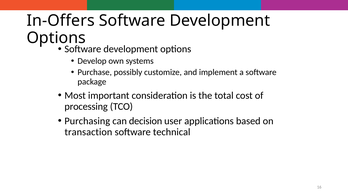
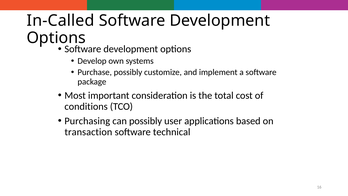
In-Offers: In-Offers -> In-Called
processing: processing -> conditions
can decision: decision -> possibly
